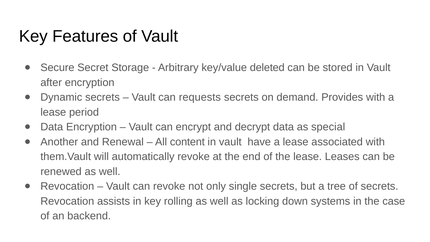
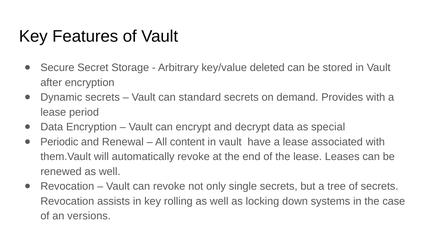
requests: requests -> standard
Another: Another -> Periodic
backend: backend -> versions
